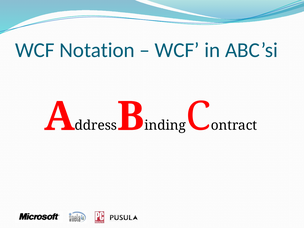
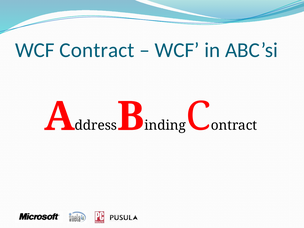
Notation: Notation -> Contract
